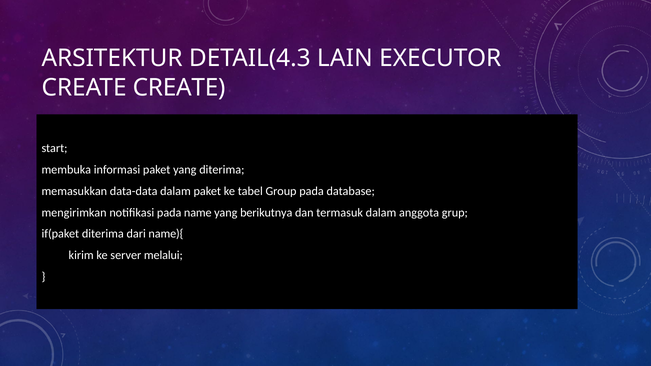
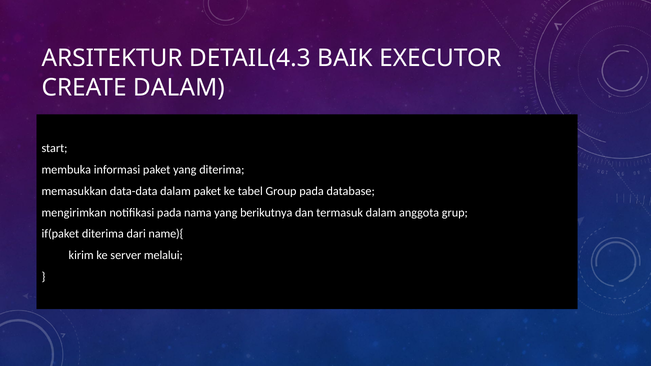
LAIN: LAIN -> BAIK
CREATE CREATE: CREATE -> DALAM
name: name -> nama
